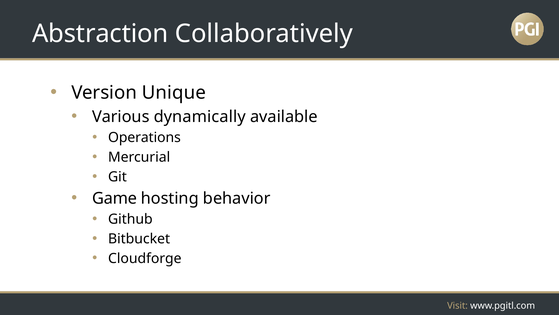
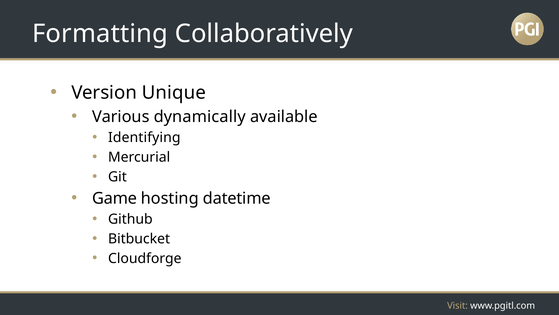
Abstraction: Abstraction -> Formatting
Operations: Operations -> Identifying
behavior: behavior -> datetime
